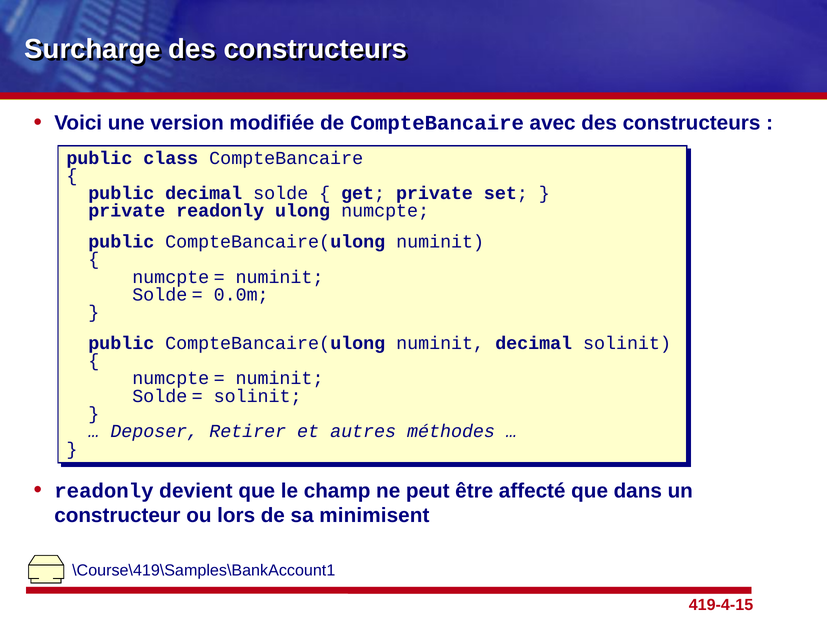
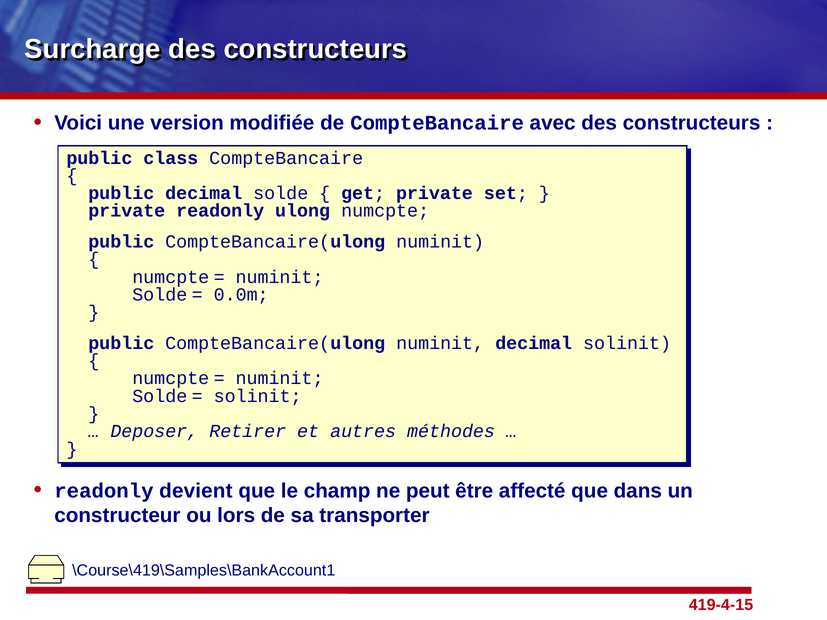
minimisent: minimisent -> transporter
